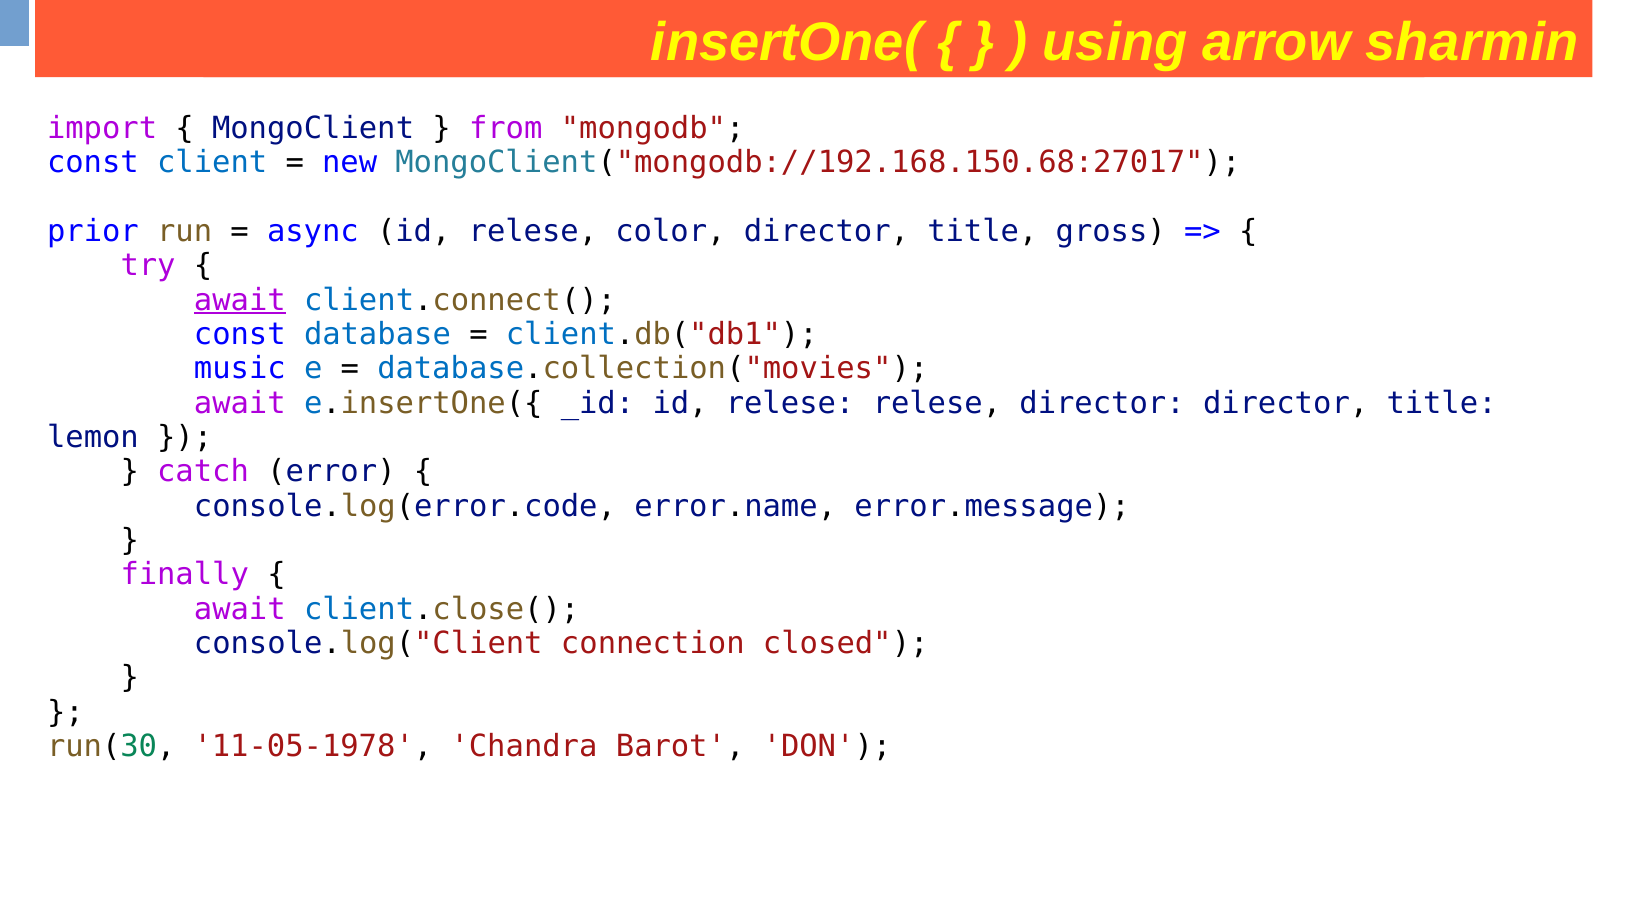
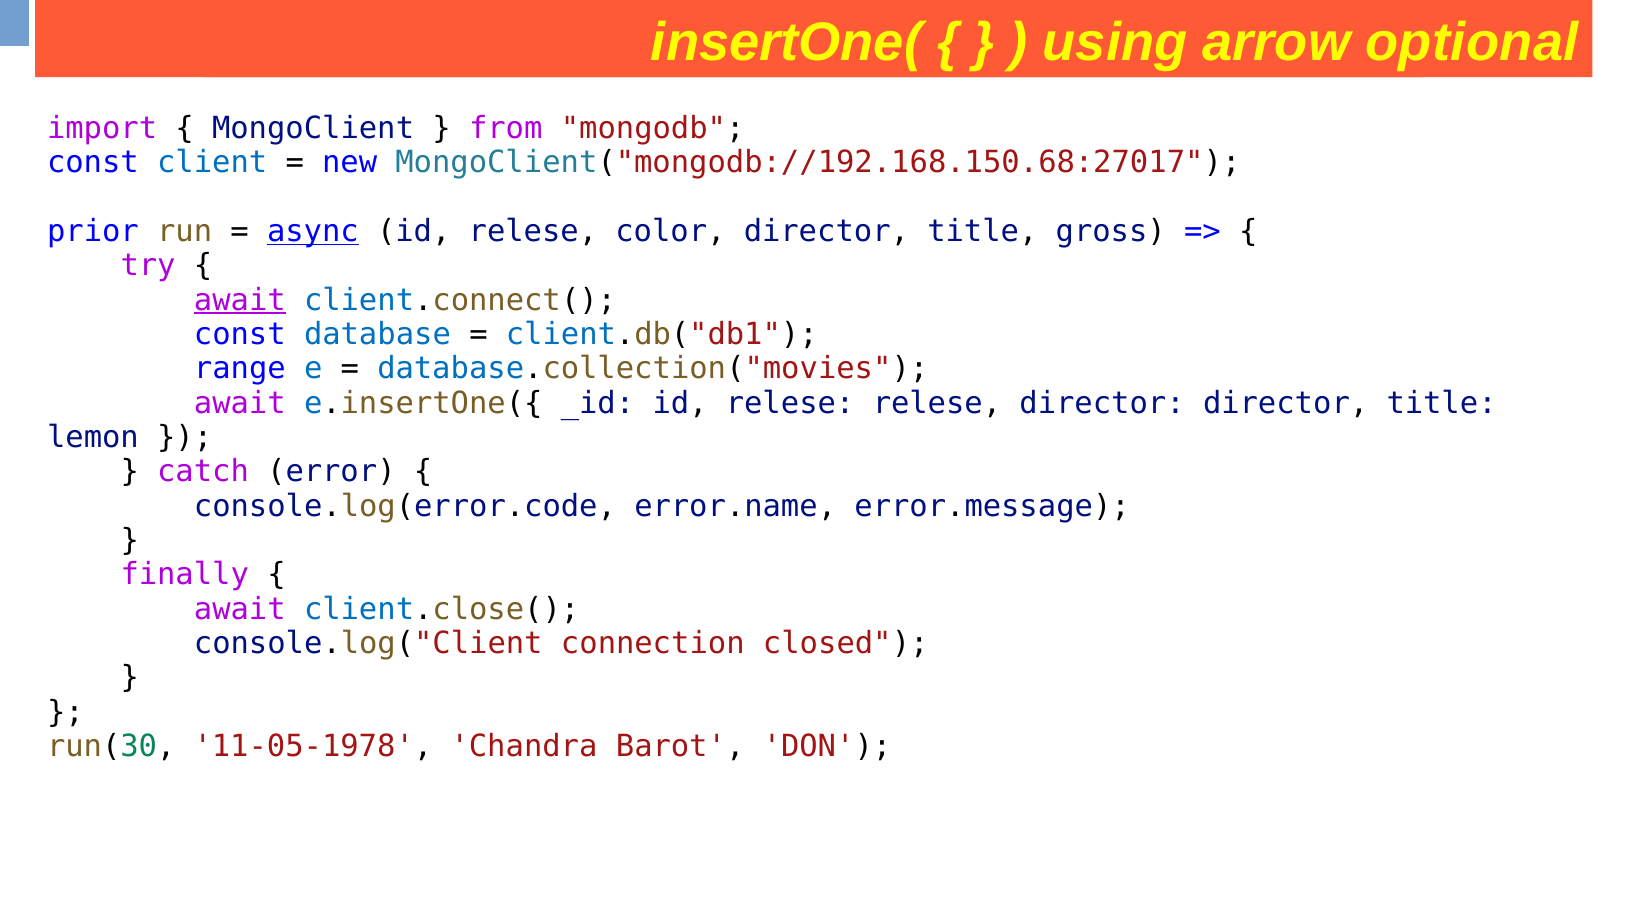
sharmin: sharmin -> optional
async underline: none -> present
music: music -> range
